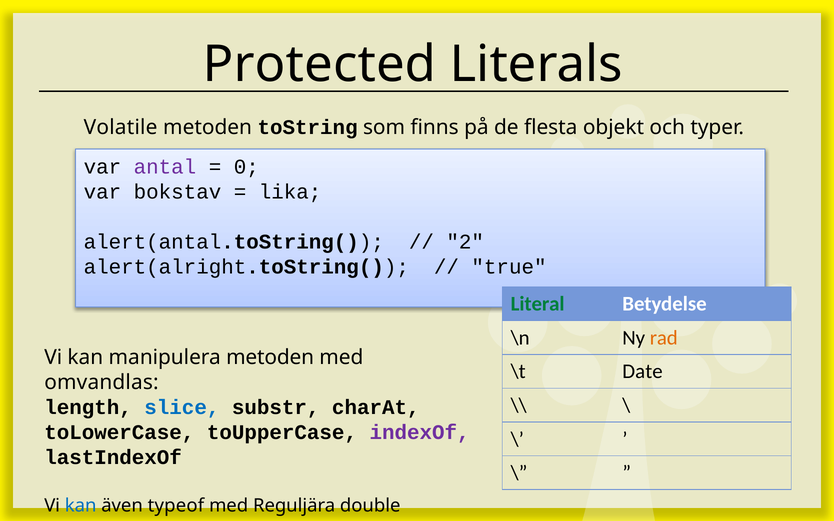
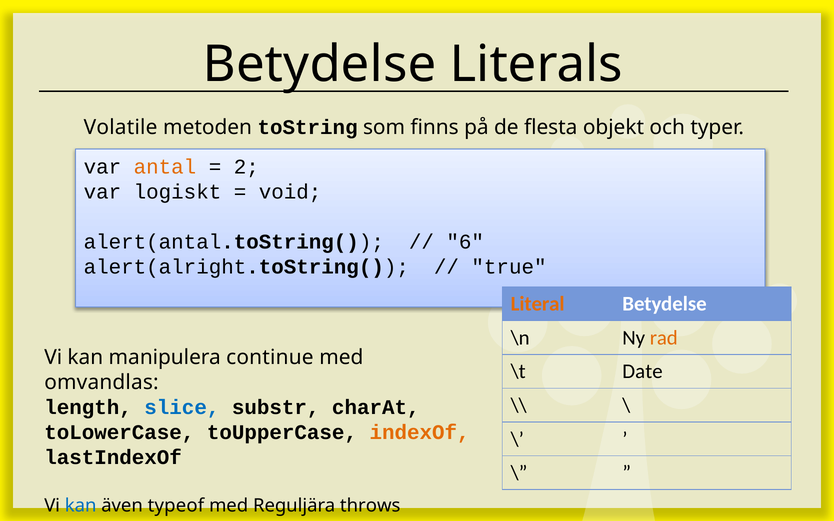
Protected at (320, 64): Protected -> Betydelse
antal colour: purple -> orange
0: 0 -> 2
bokstav: bokstav -> logiskt
lika: lika -> void
2: 2 -> 6
Literal colour: green -> orange
manipulera metoden: metoden -> continue
indexOf colour: purple -> orange
double: double -> throws
